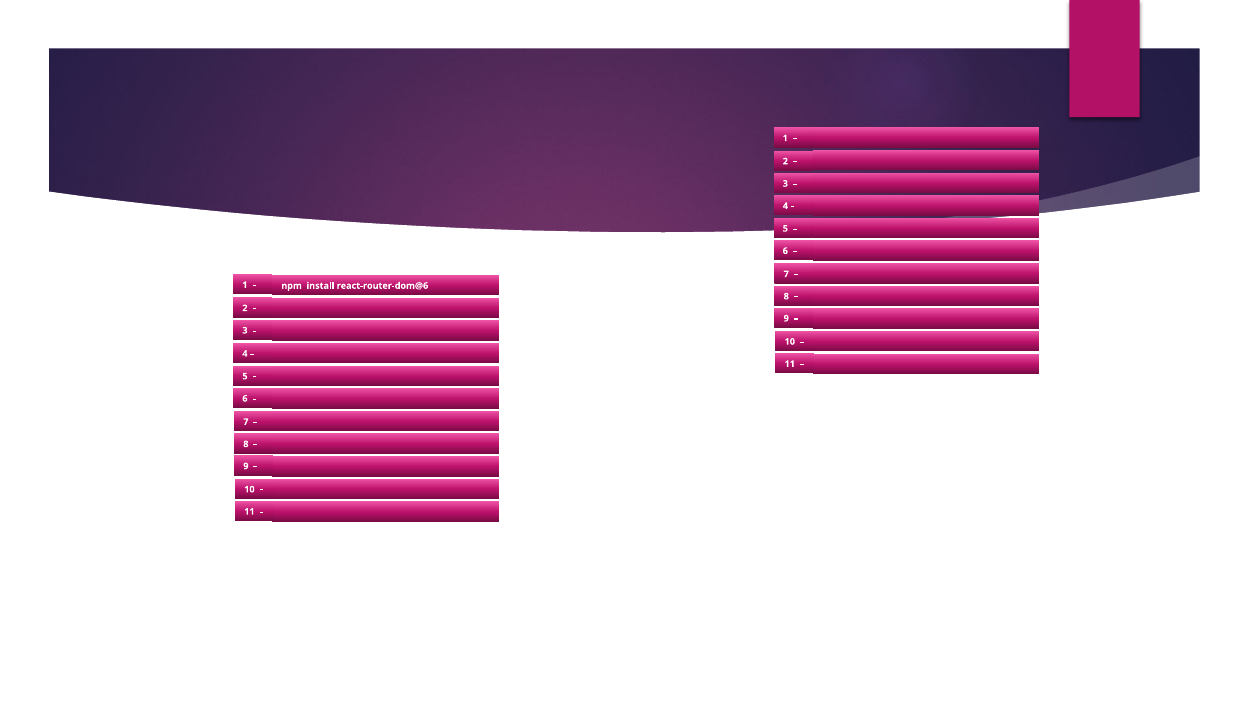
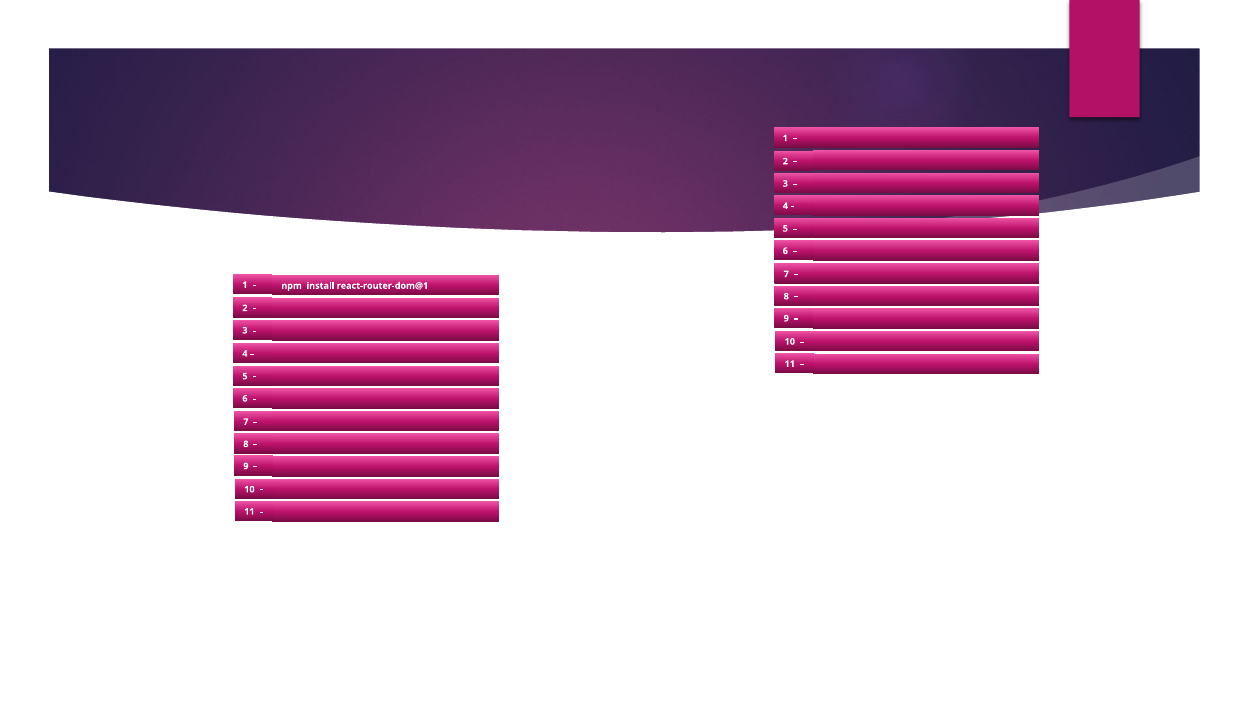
react-router-dom@6: react-router-dom@6 -> react-router-dom@1
